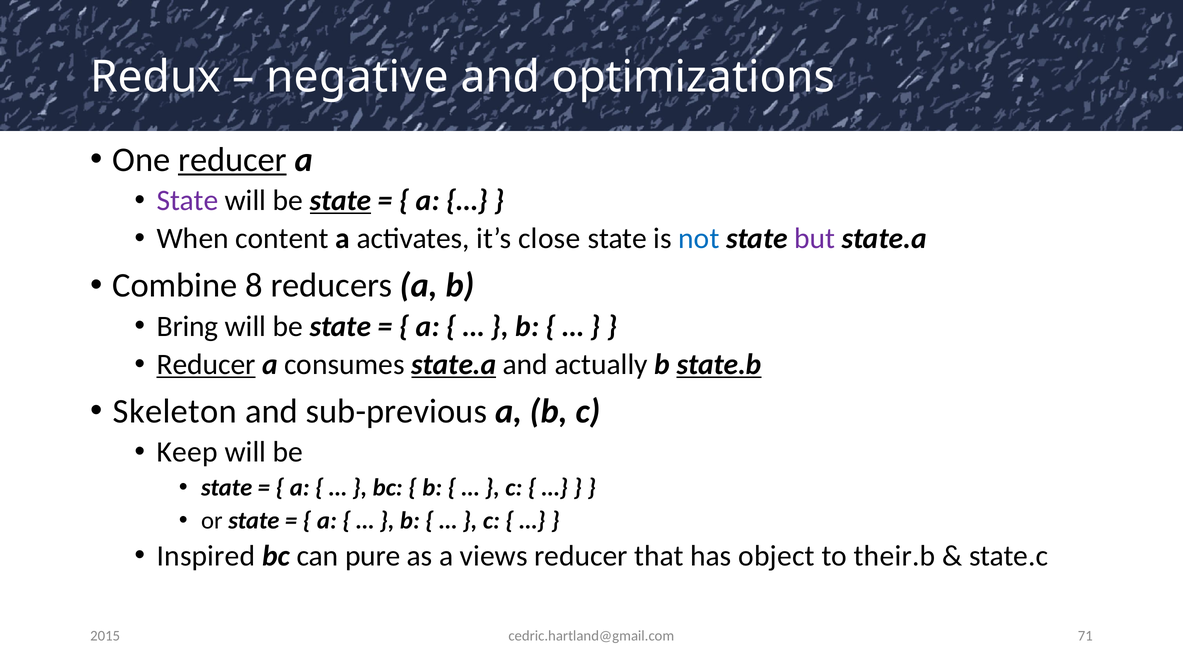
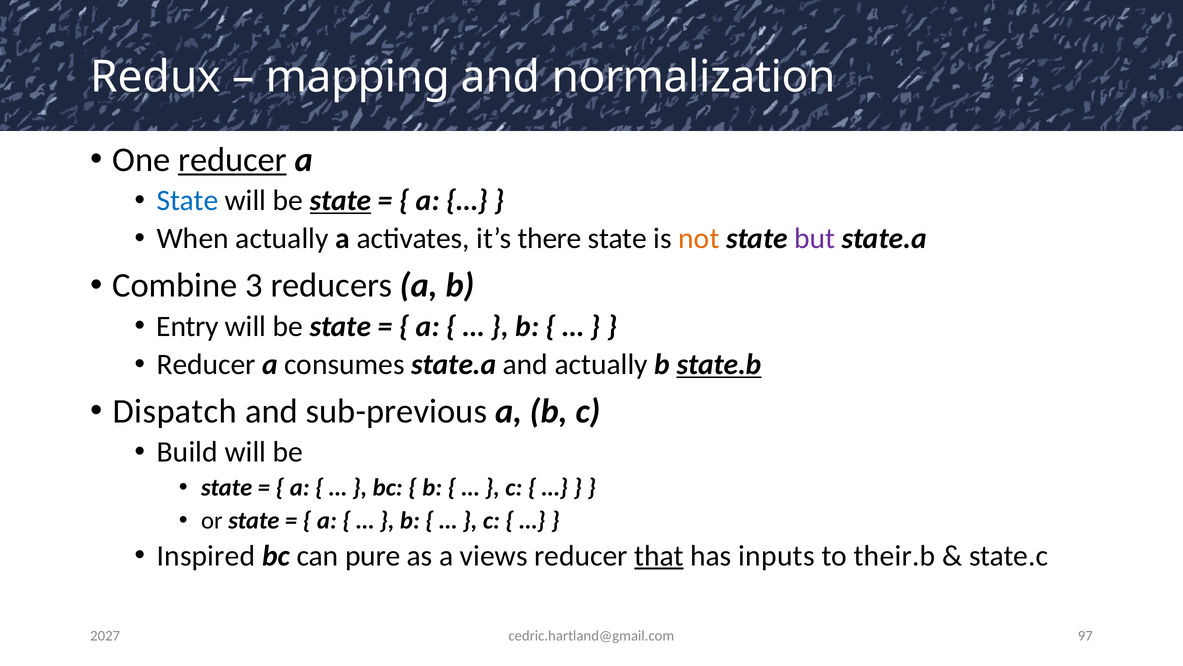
negative: negative -> mapping
optimizations: optimizations -> normalization
State at (187, 200) colour: purple -> blue
When content: content -> actually
close: close -> there
not colour: blue -> orange
8: 8 -> 3
Bring: Bring -> Entry
Reducer at (206, 364) underline: present -> none
state.a at (454, 364) underline: present -> none
Skeleton: Skeleton -> Dispatch
Keep: Keep -> Build
that underline: none -> present
object: object -> inputs
71: 71 -> 97
2015: 2015 -> 2027
